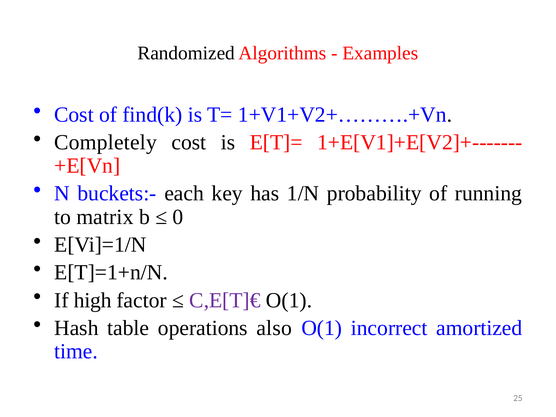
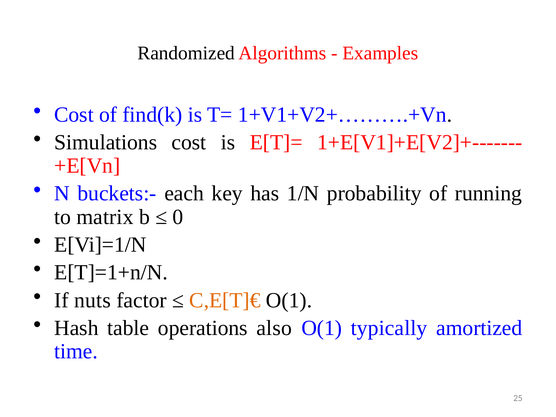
Completely: Completely -> Simulations
high: high -> nuts
C,E[T]€ colour: purple -> orange
incorrect: incorrect -> typically
